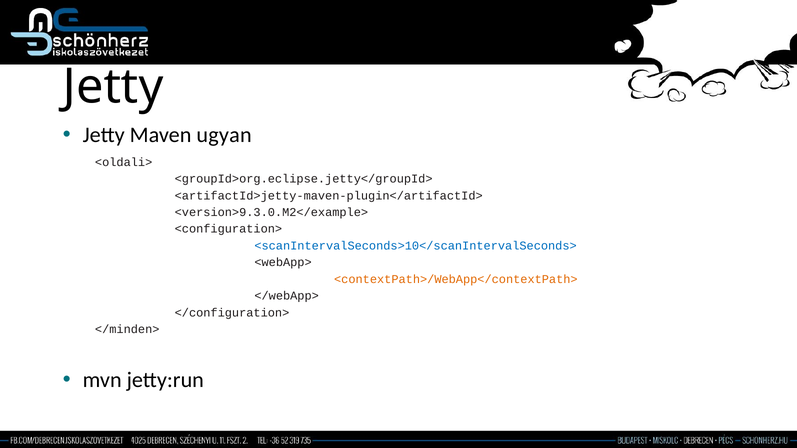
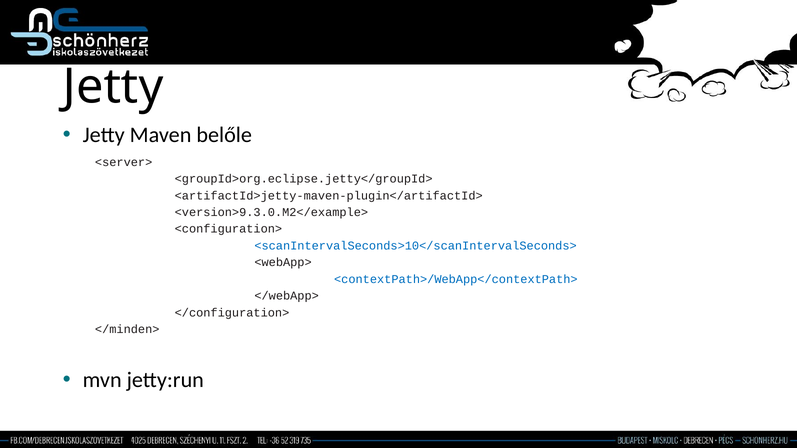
ugyan: ugyan -> belőle
<oldali>: <oldali> -> <server>
<contextPath>/WebApp</contextPath> colour: orange -> blue
